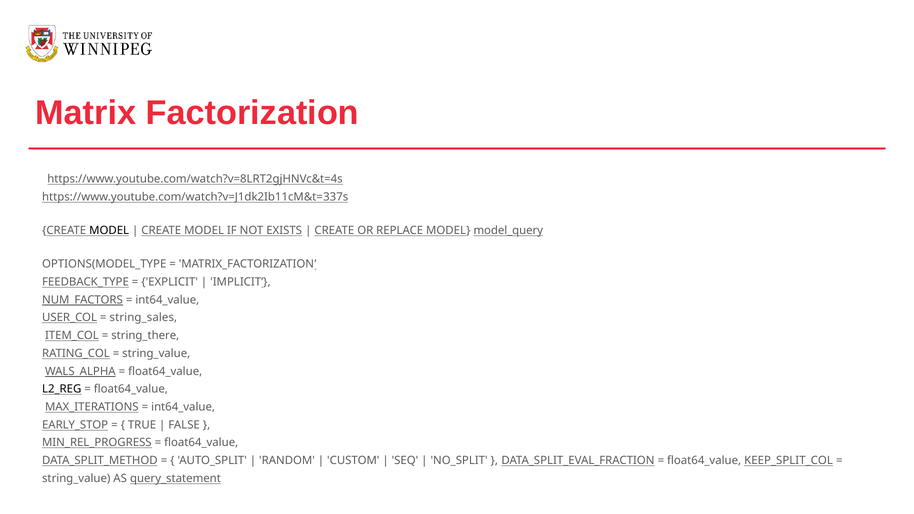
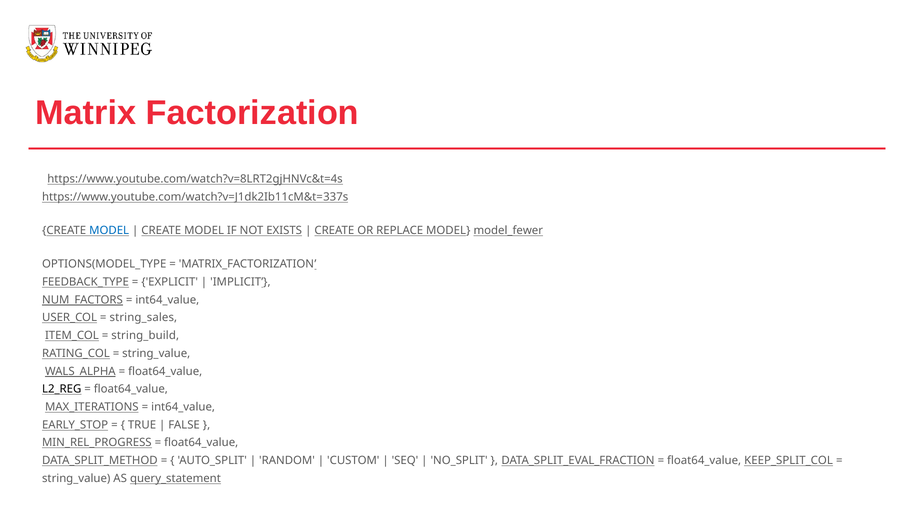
MODEL at (109, 231) colour: black -> blue
model_query: model_query -> model_fewer
string_there: string_there -> string_build
